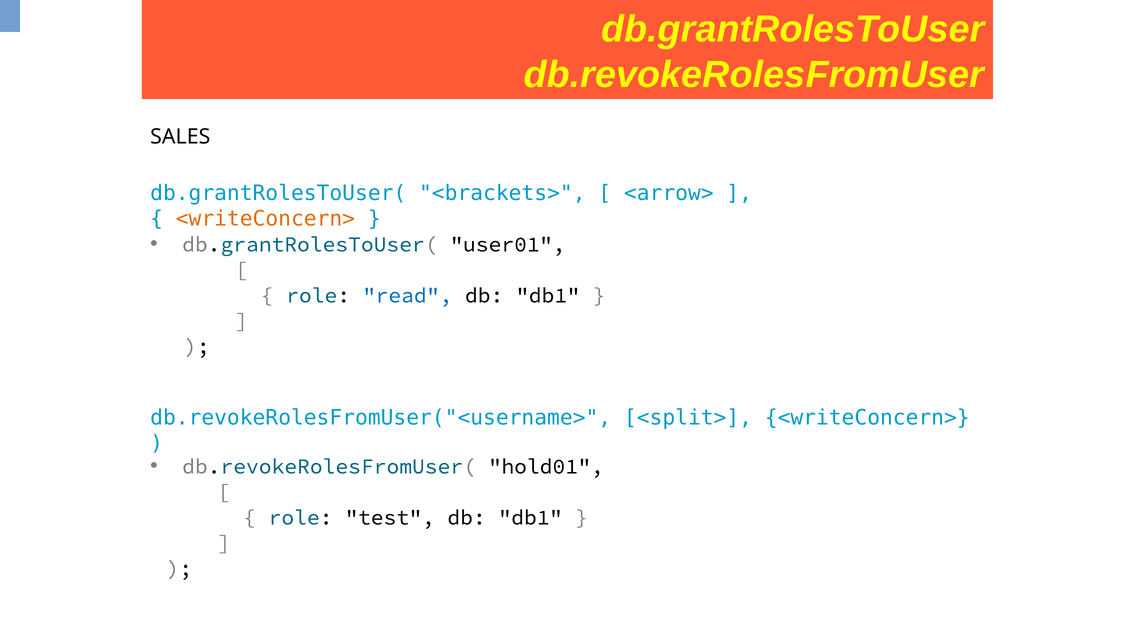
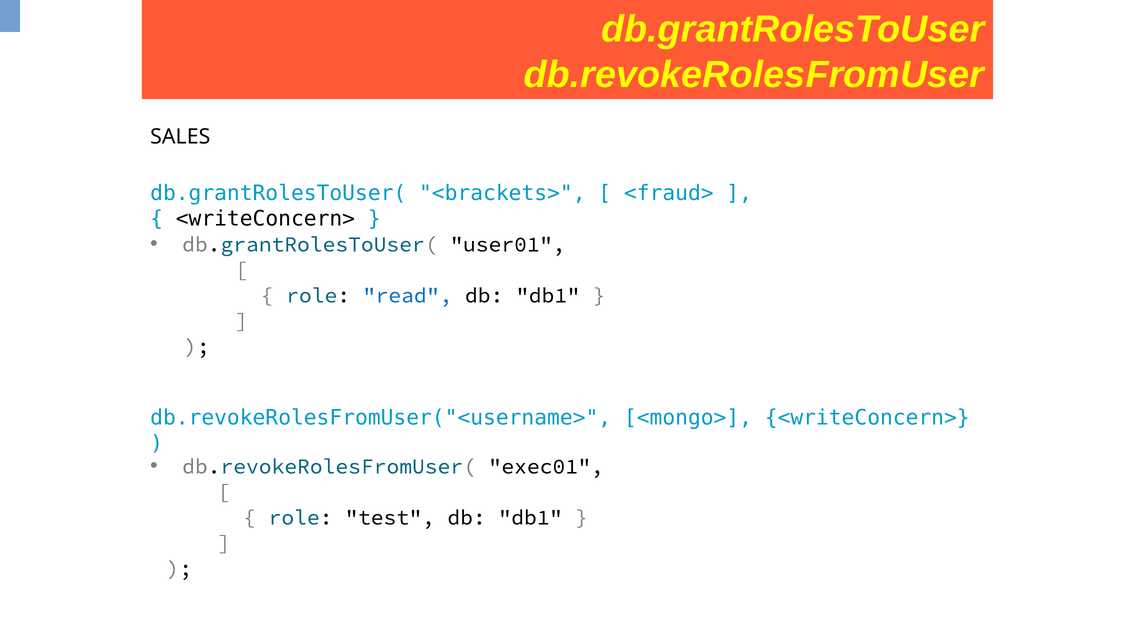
<arrow>: <arrow> -> <fraud>
<writeConcern> at (265, 219) colour: orange -> black
<split>: <split> -> <mongo>
hold01: hold01 -> exec01
